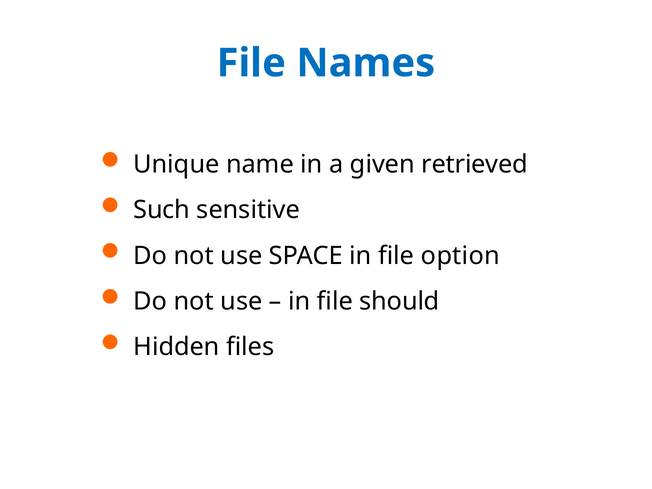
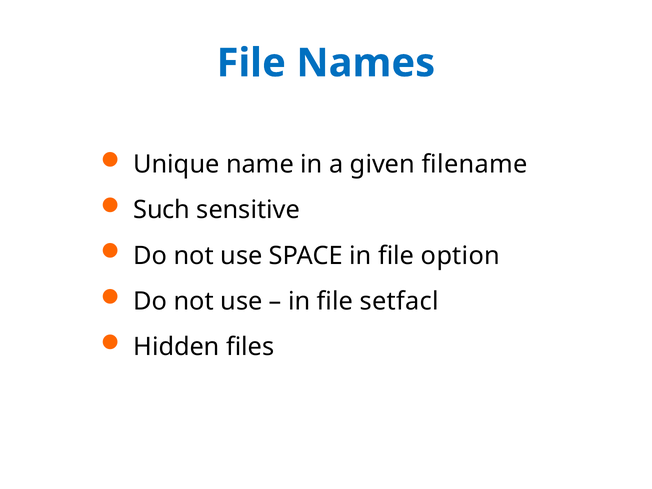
retrieved: retrieved -> filename
should: should -> setfacl
